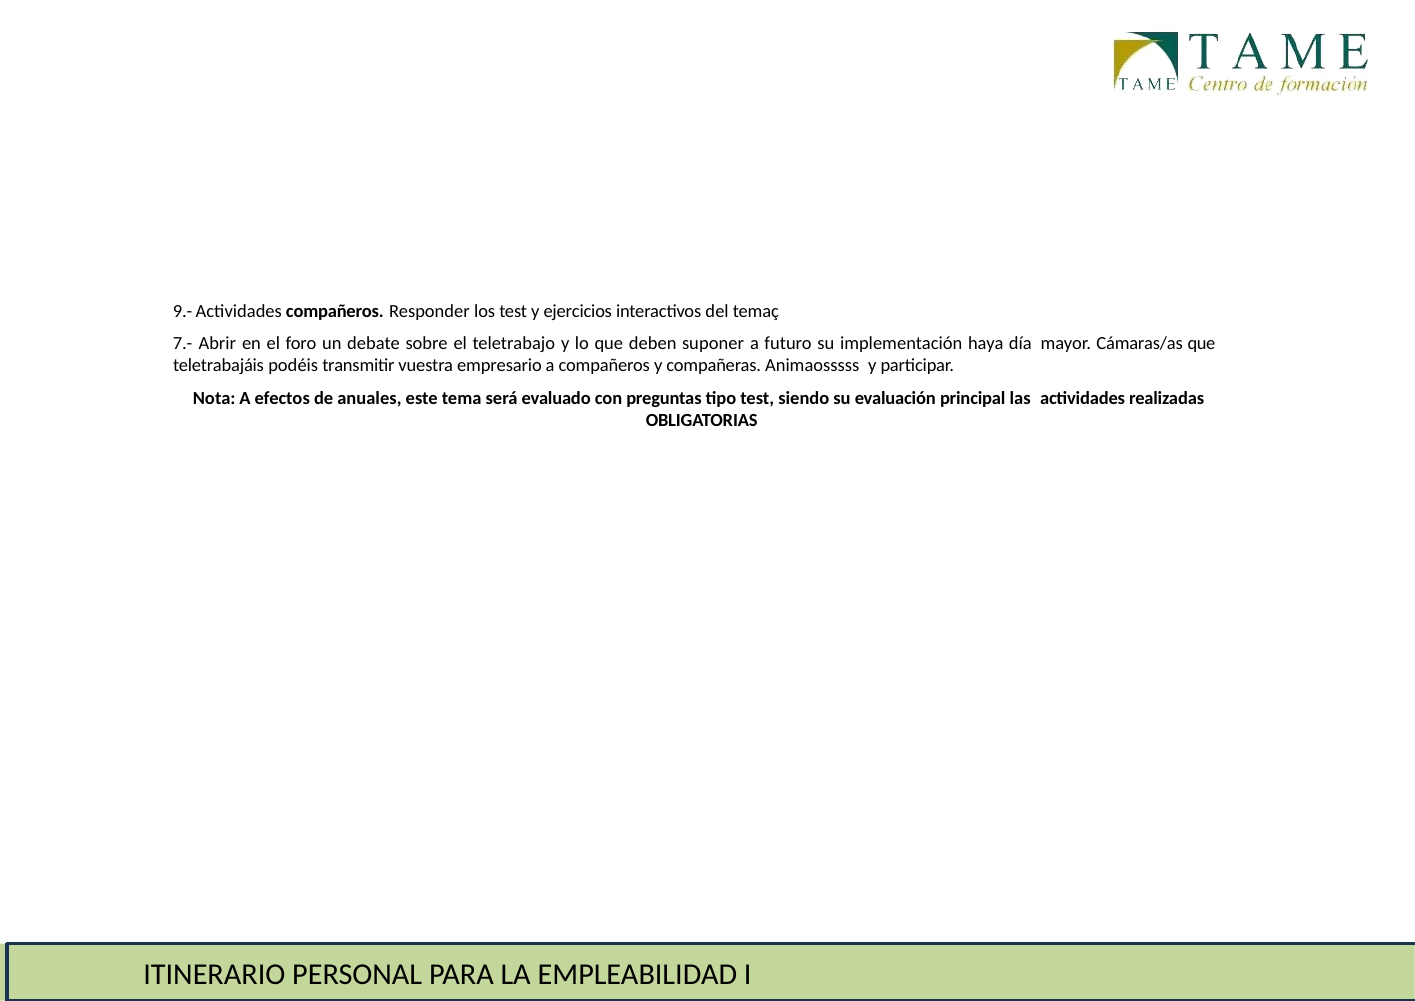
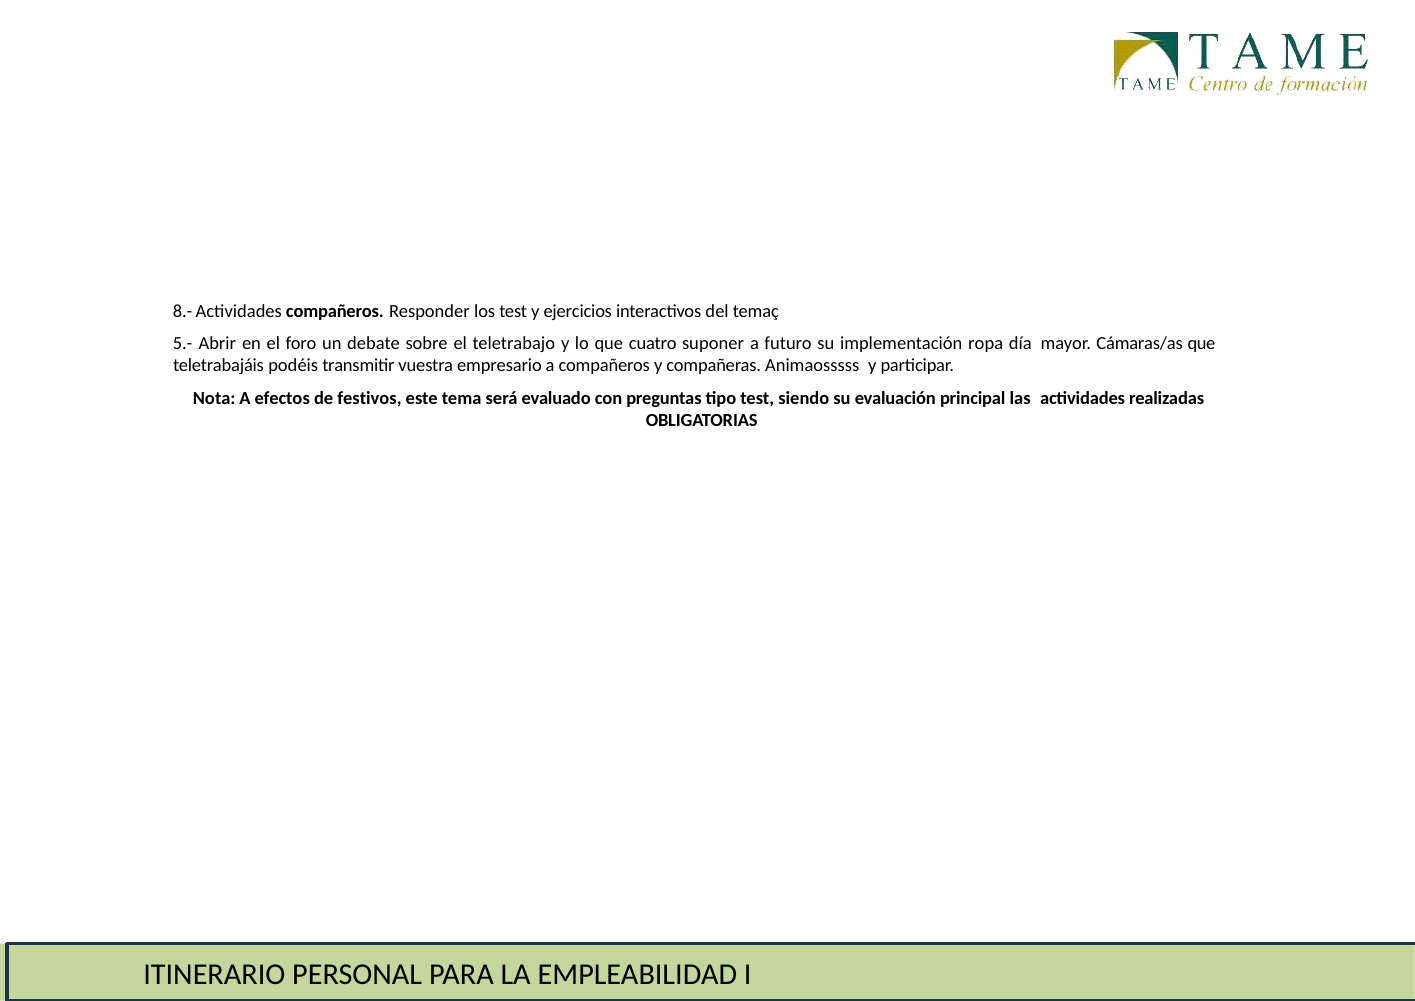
9.-: 9.- -> 8.-
7.-: 7.- -> 5.-
deben: deben -> cuatro
haya: haya -> ropa
anuales: anuales -> festivos
